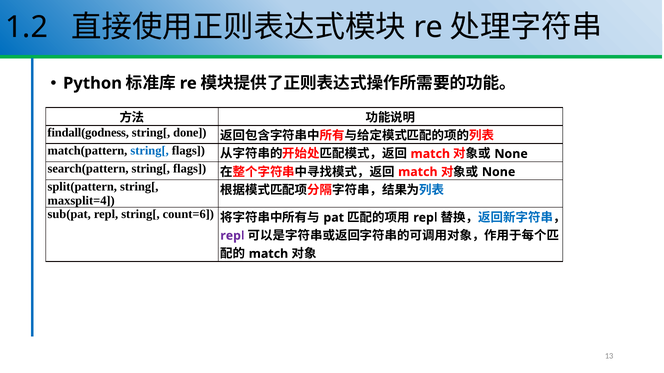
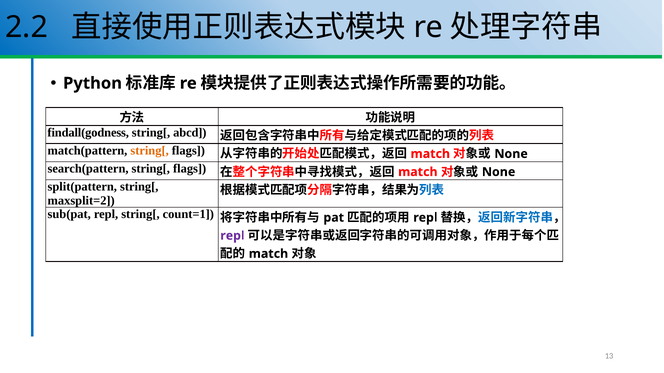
1.2: 1.2 -> 2.2
done: done -> abcd
string[ at (150, 151) colour: blue -> orange
maxsplit=4: maxsplit=4 -> maxsplit=2
count=6: count=6 -> count=1
